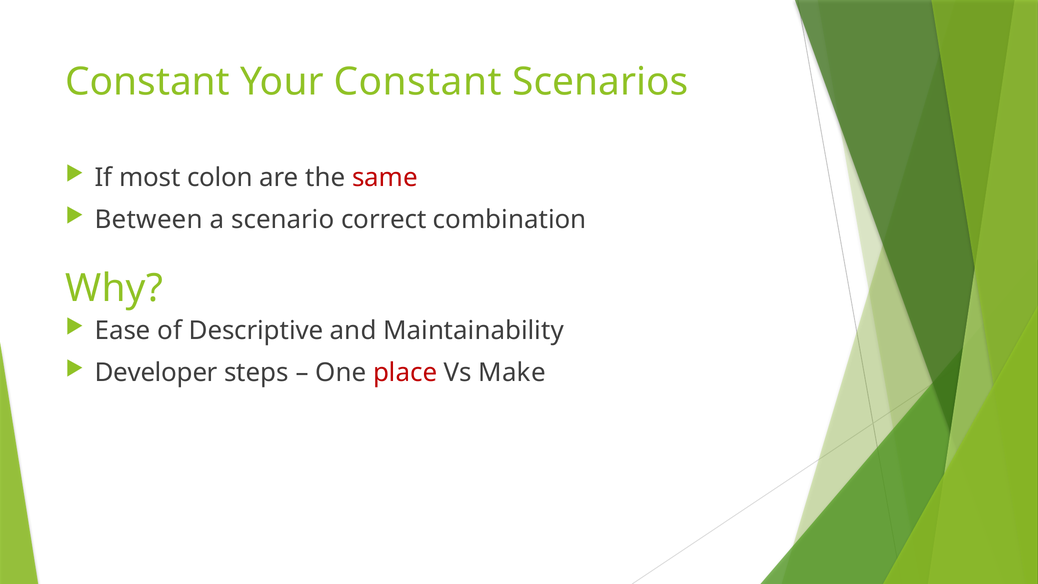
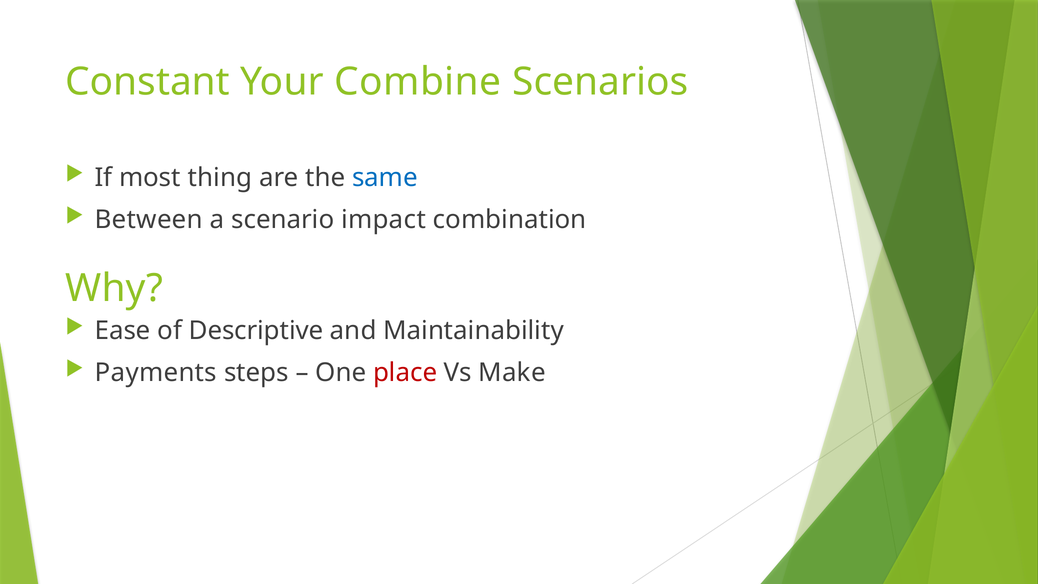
Your Constant: Constant -> Combine
colon: colon -> thing
same colour: red -> blue
correct: correct -> impact
Developer: Developer -> Payments
